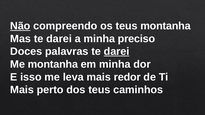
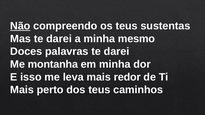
teus montanha: montanha -> sustentas
preciso: preciso -> mesmo
darei at (117, 52) underline: present -> none
